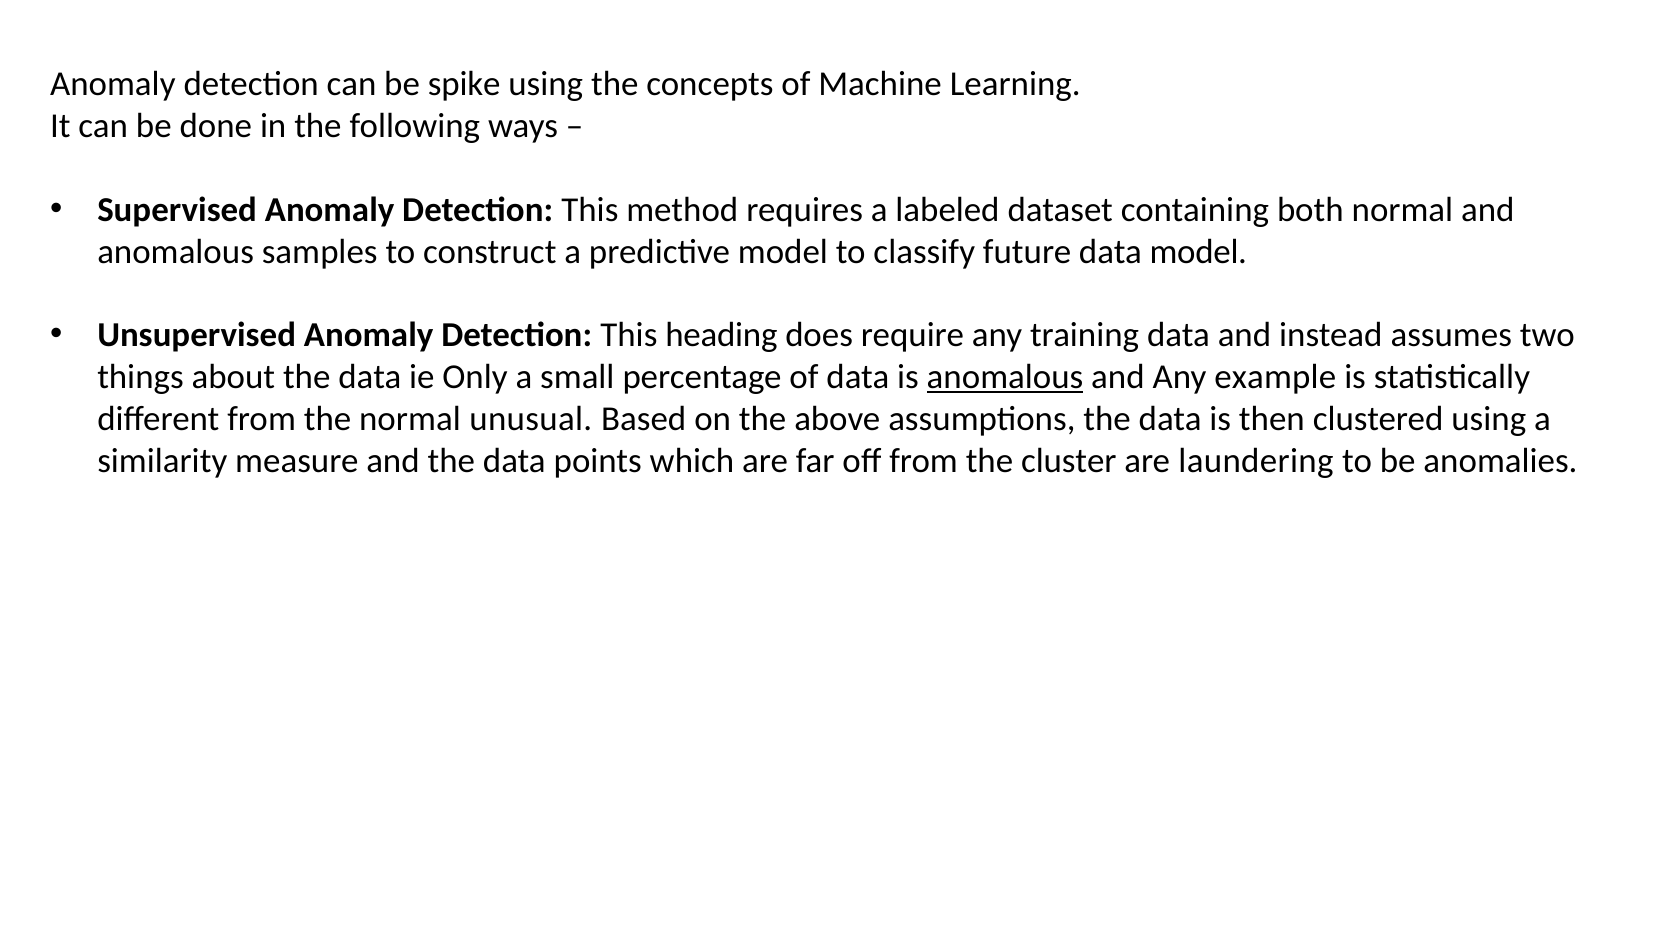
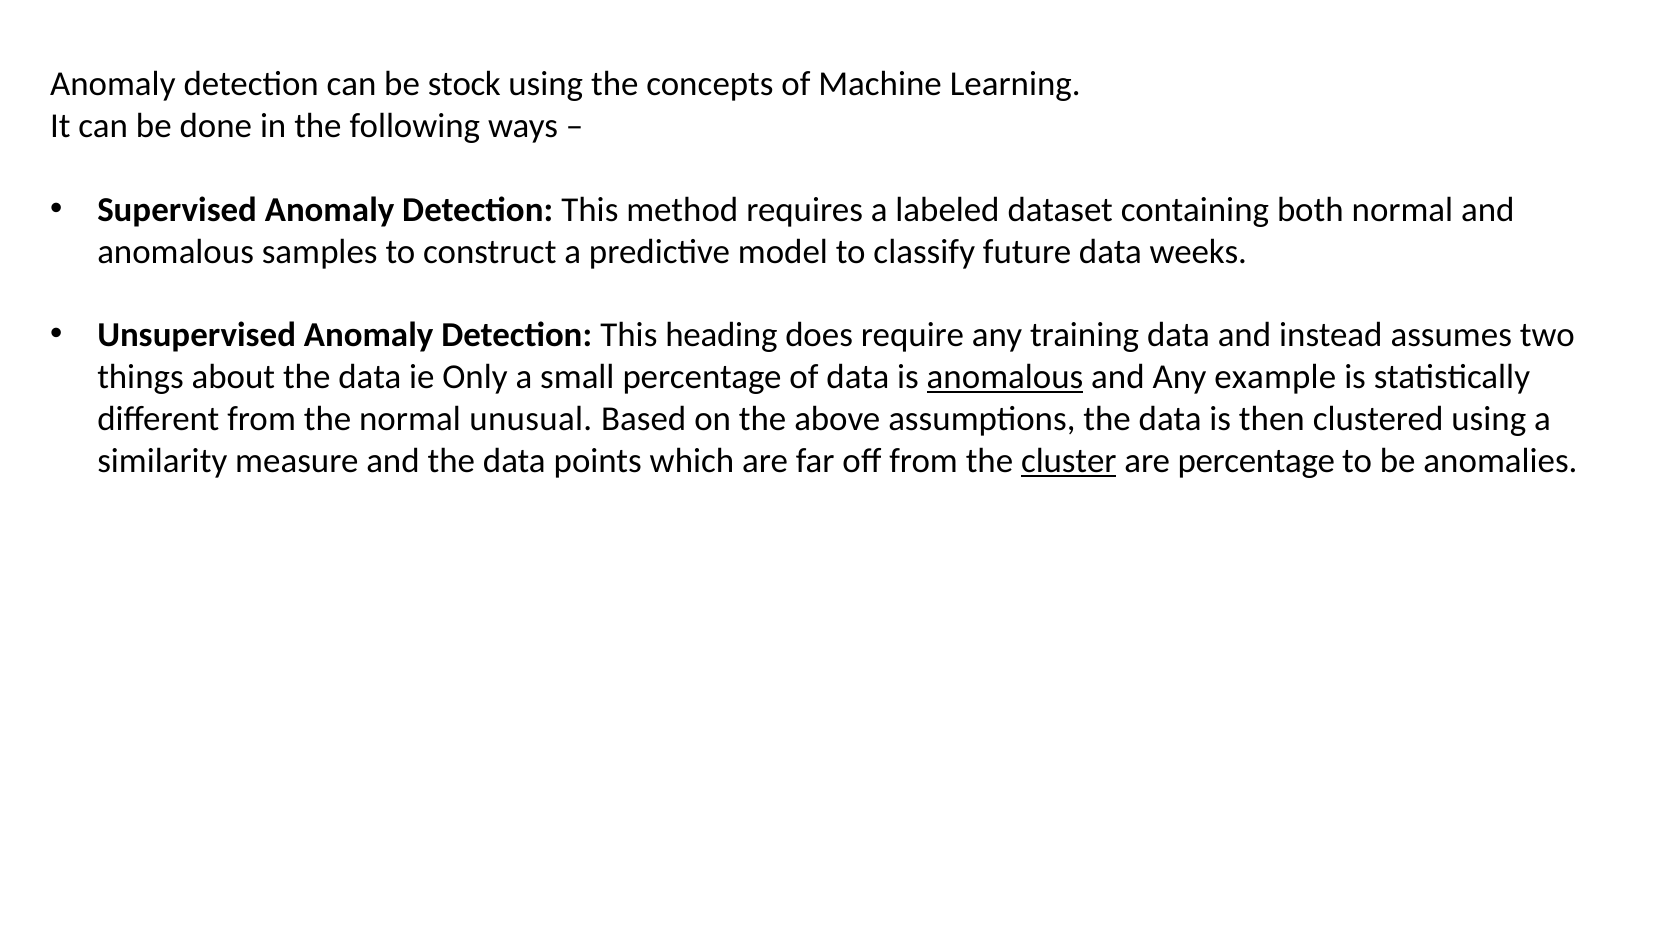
spike: spike -> stock
data model: model -> weeks
cluster underline: none -> present
are laundering: laundering -> percentage
